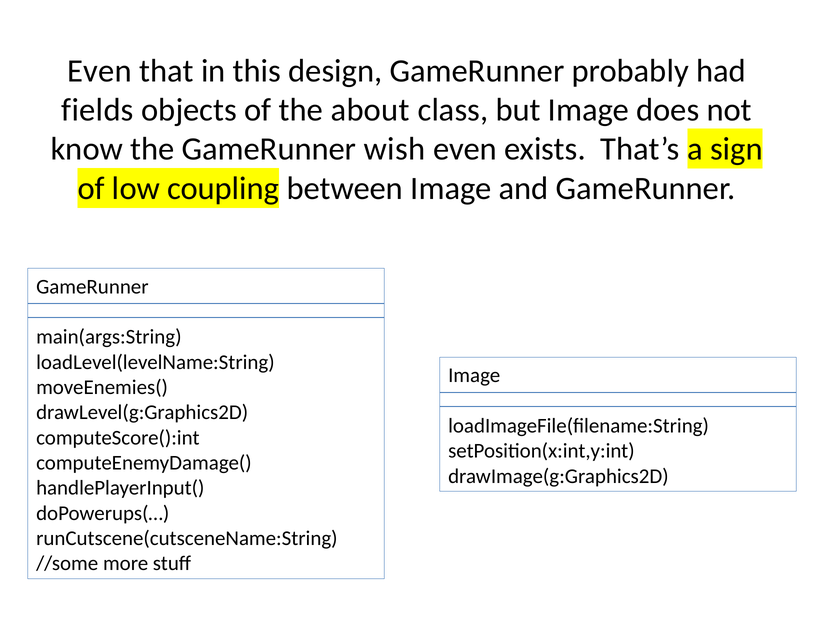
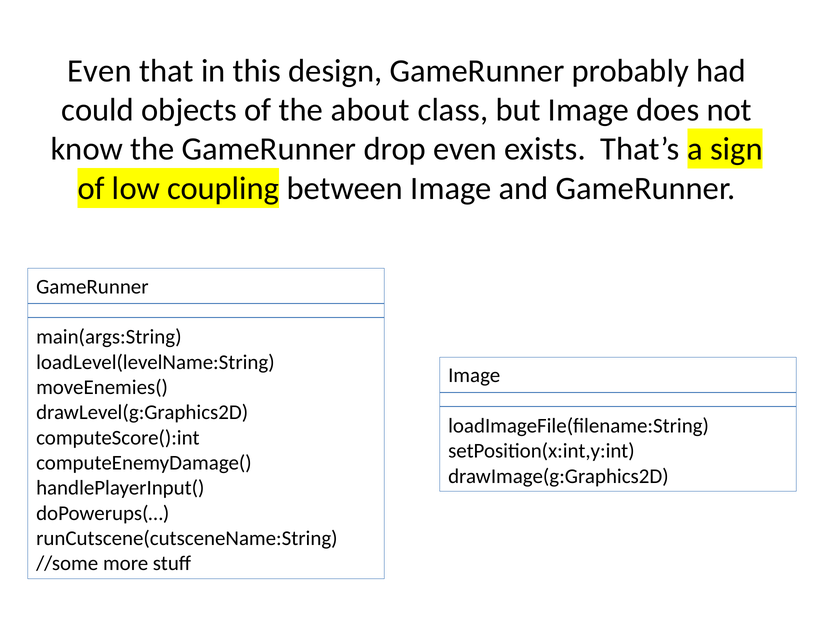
fields: fields -> could
wish: wish -> drop
